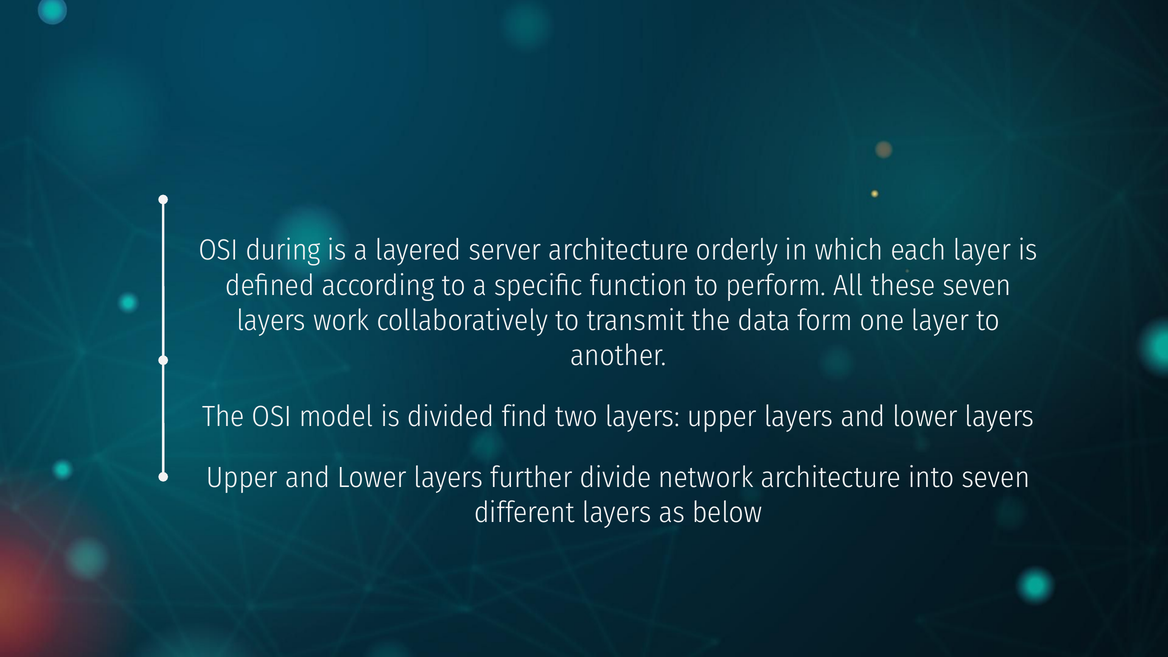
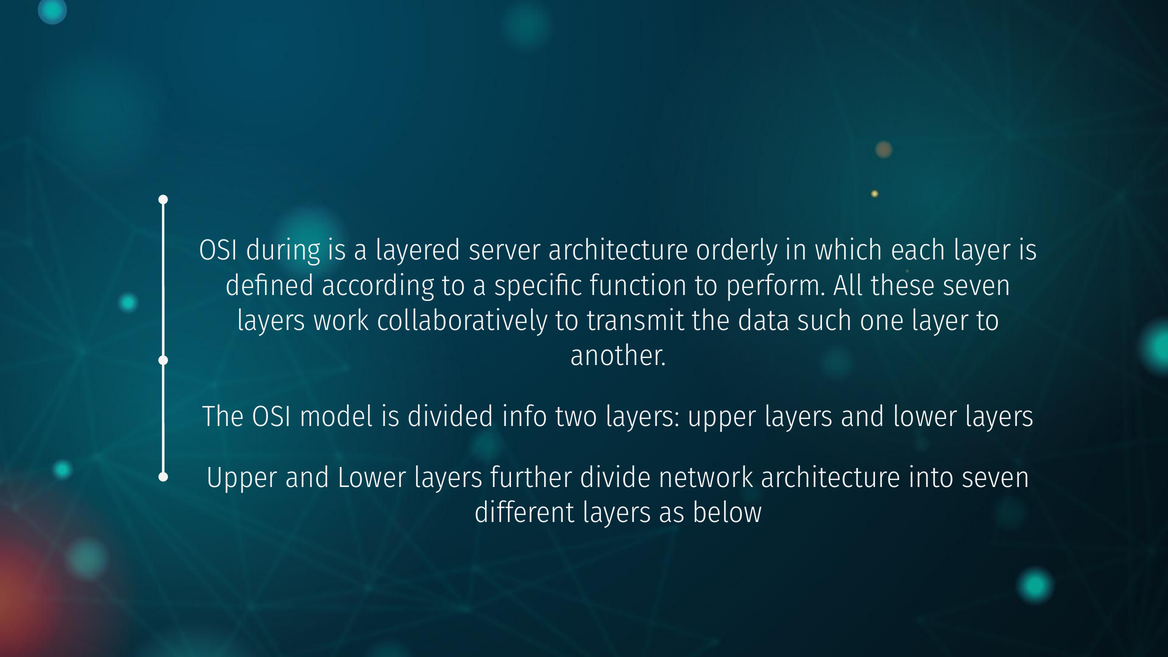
form: form -> such
find: find -> info
